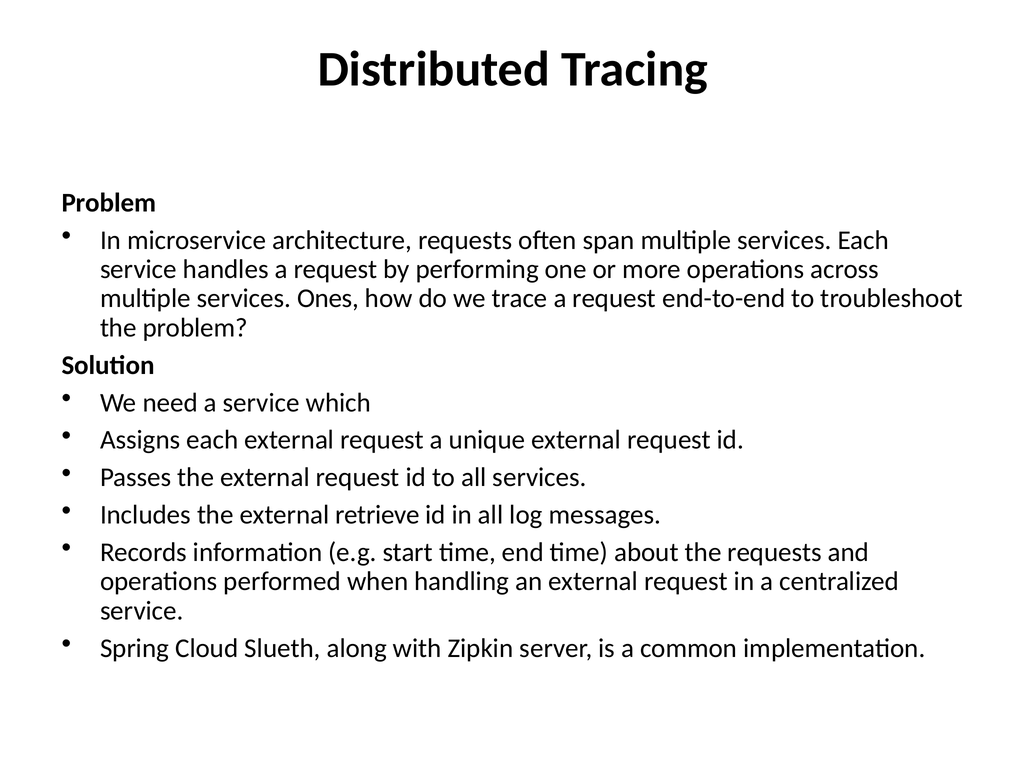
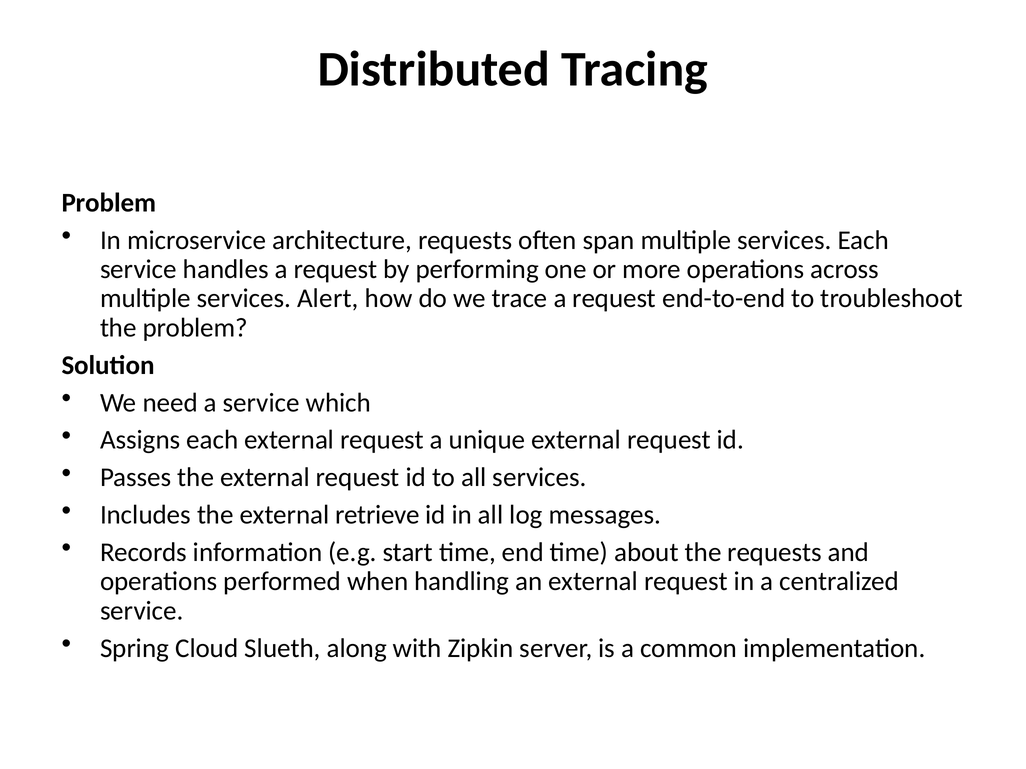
Ones: Ones -> Alert
